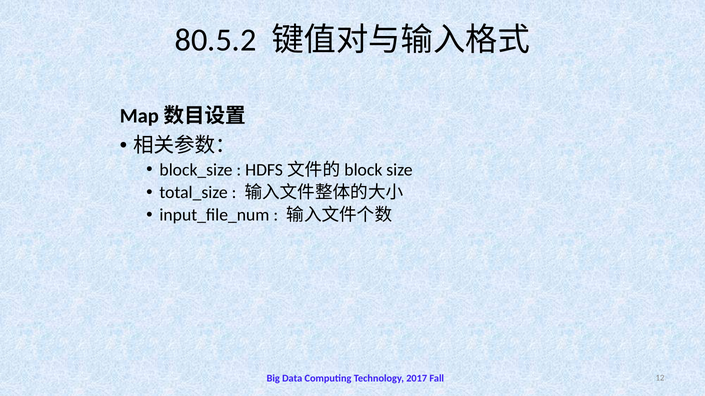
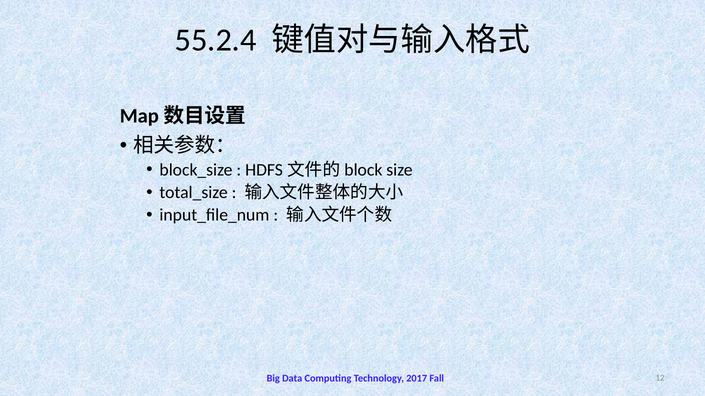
80.5.2: 80.5.2 -> 55.2.4
